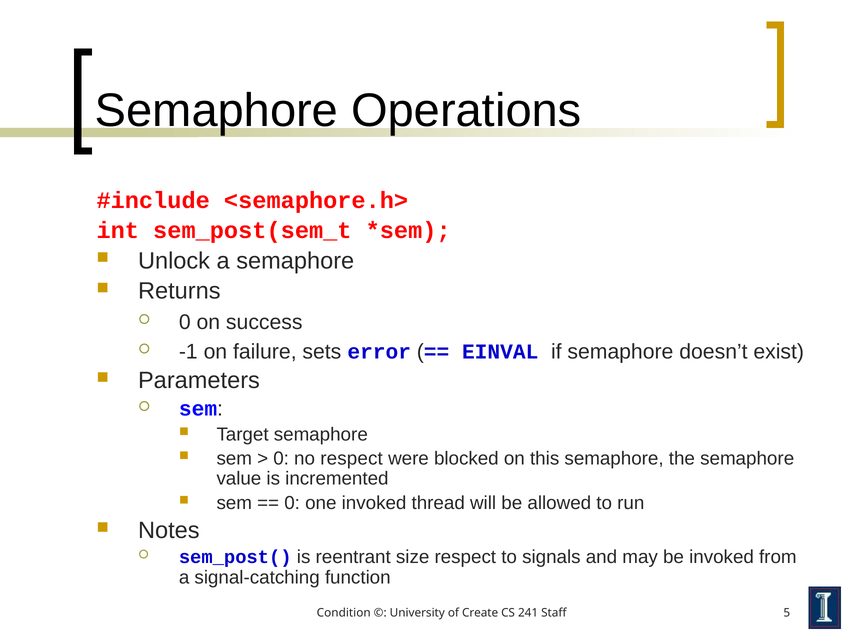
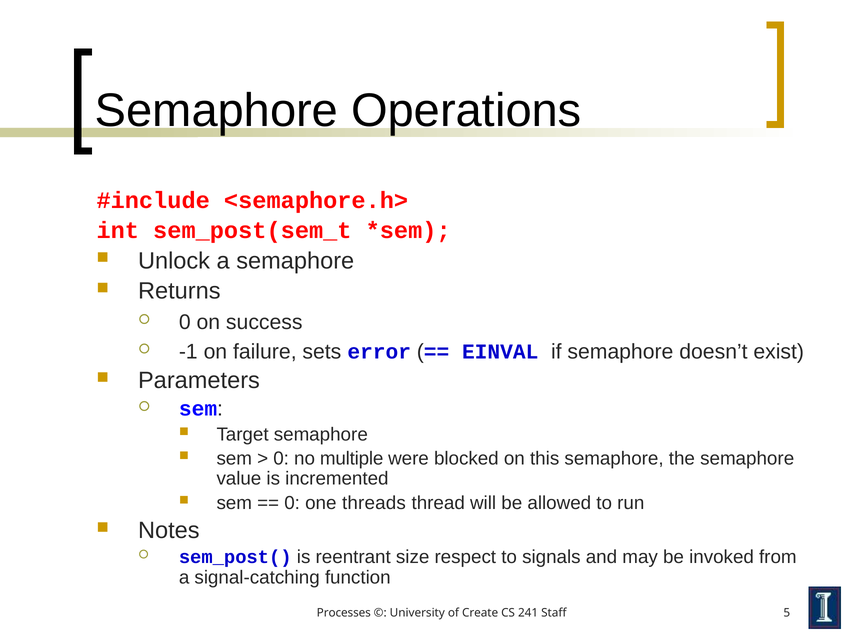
no respect: respect -> multiple
one invoked: invoked -> threads
Condition: Condition -> Processes
